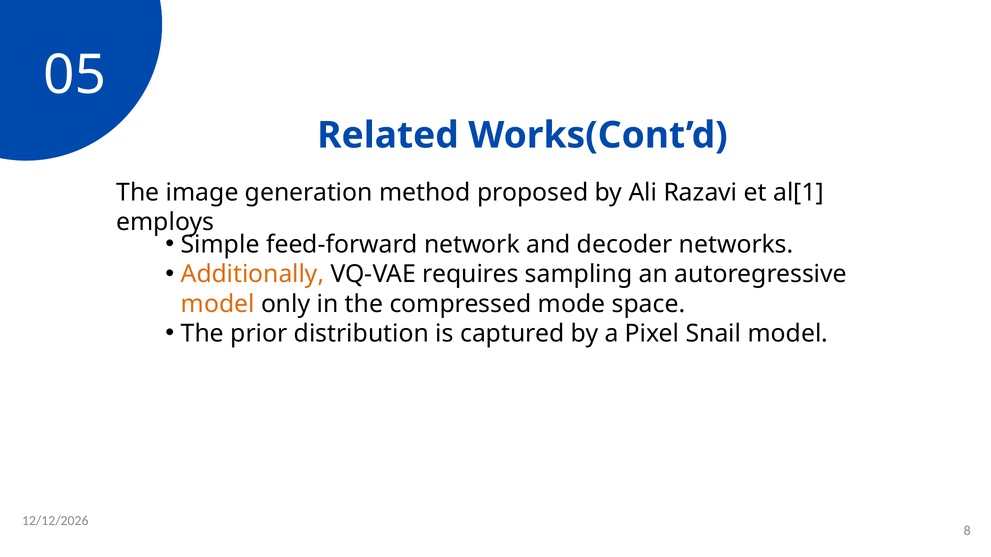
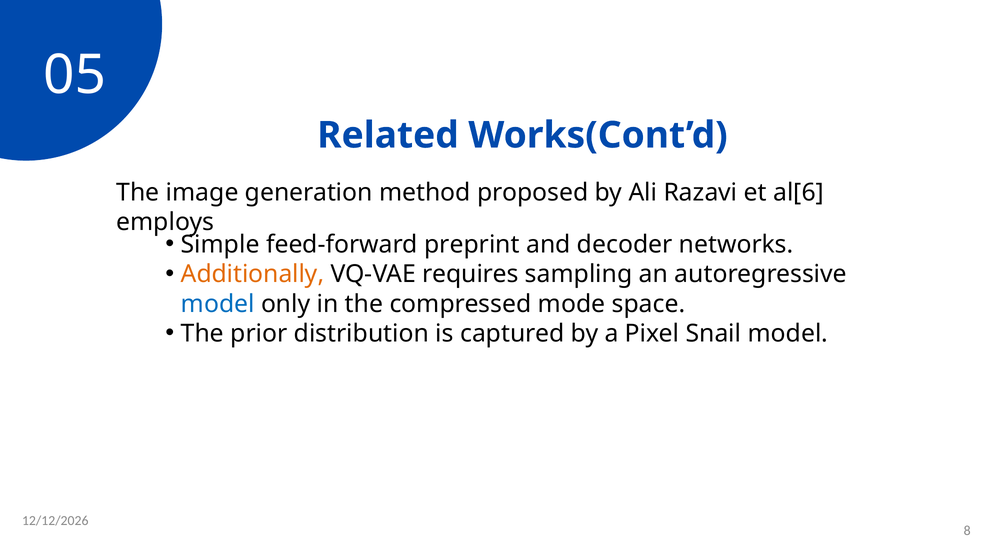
al[1: al[1 -> al[6
network: network -> preprint
model at (218, 304) colour: orange -> blue
